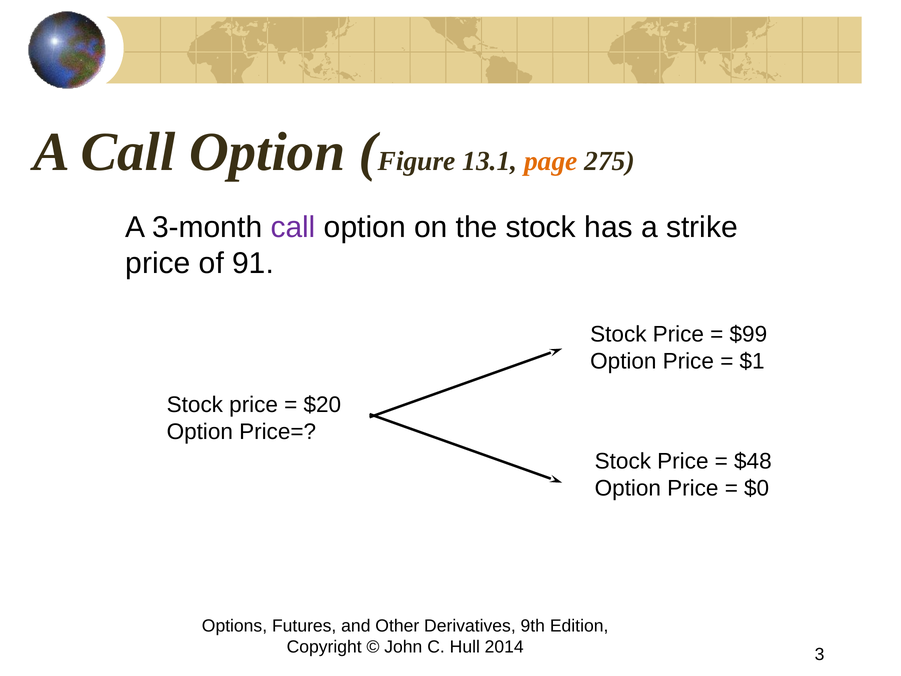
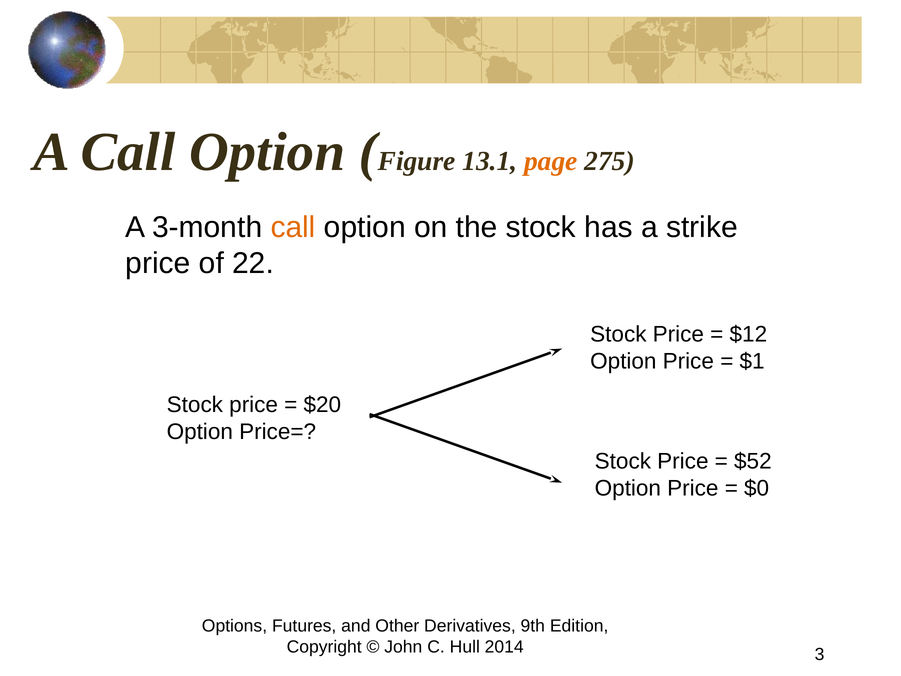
call at (293, 227) colour: purple -> orange
91: 91 -> 22
$99: $99 -> $12
$48: $48 -> $52
